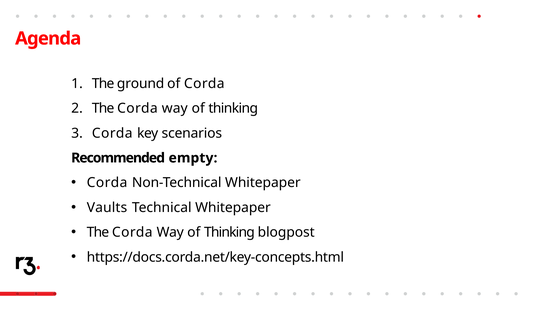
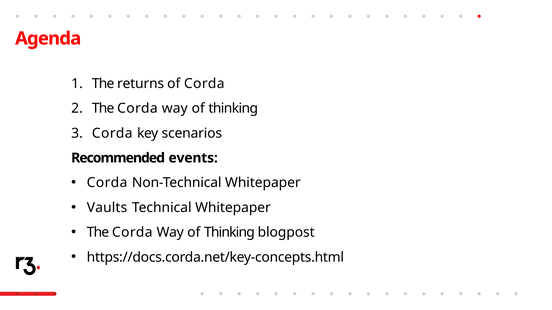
ground: ground -> returns
empty: empty -> events
